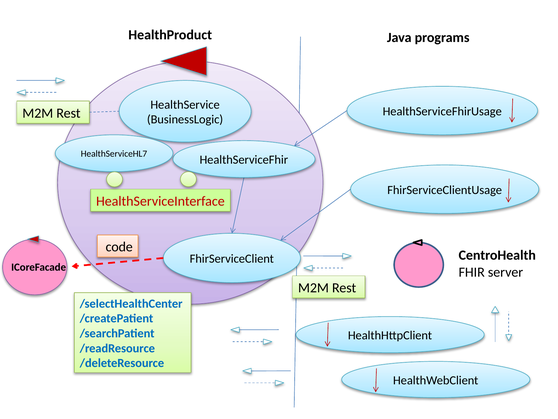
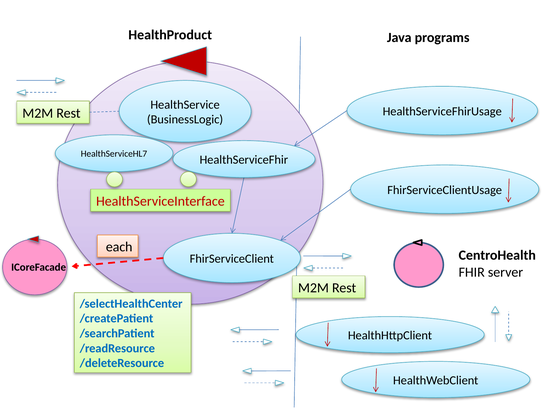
code: code -> each
